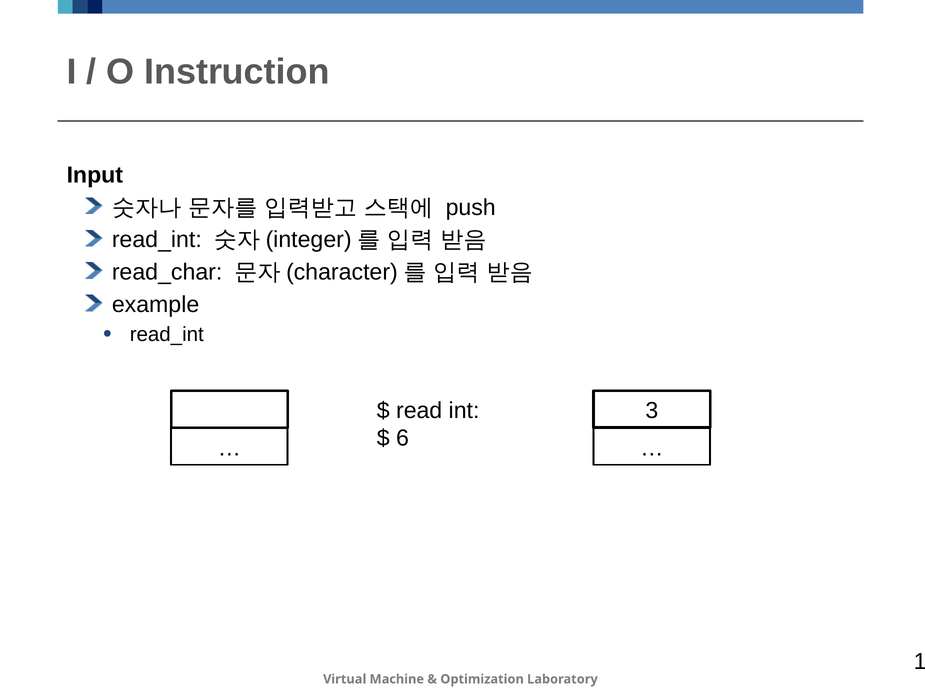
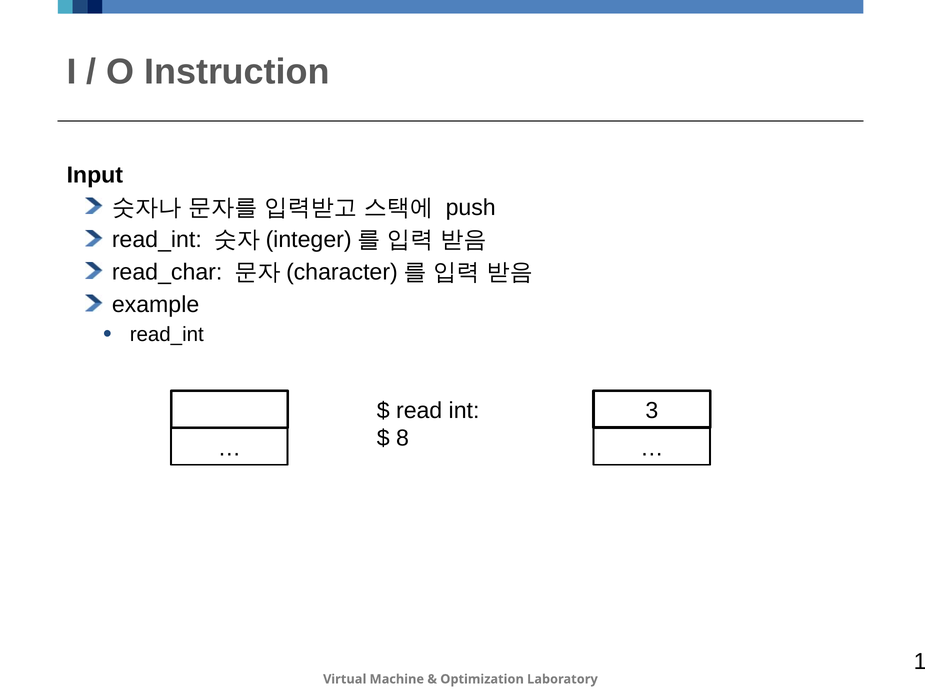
6: 6 -> 8
